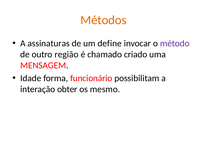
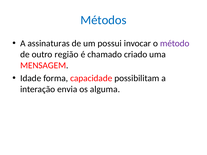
Métodos colour: orange -> blue
define: define -> possui
funcionário: funcionário -> capacidade
obter: obter -> envia
mesmo: mesmo -> alguma
